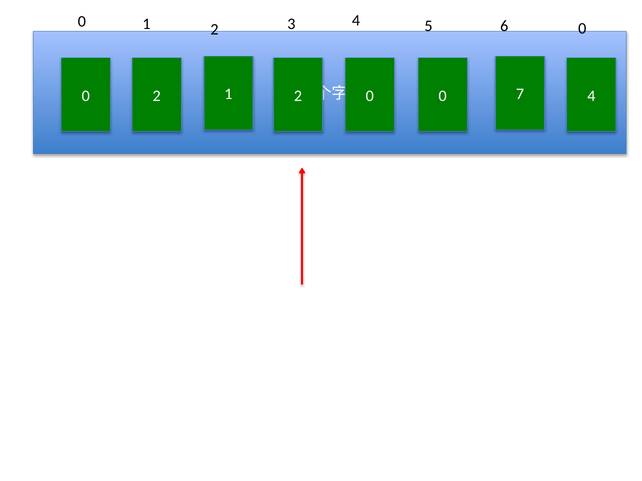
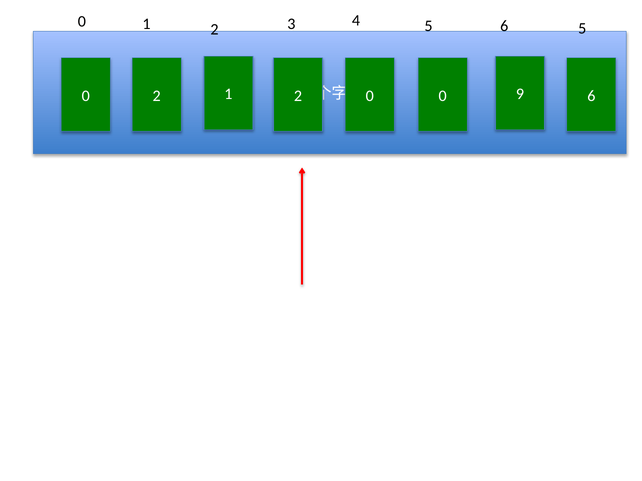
6 0: 0 -> 5
1 4: 4 -> 6
7: 7 -> 9
